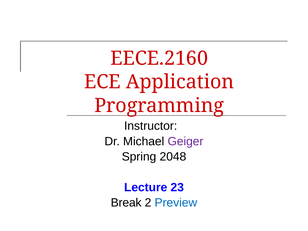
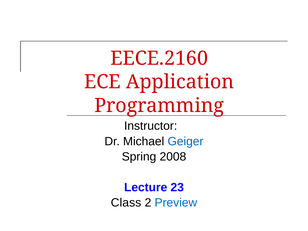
Geiger colour: purple -> blue
2048: 2048 -> 2008
Break: Break -> Class
